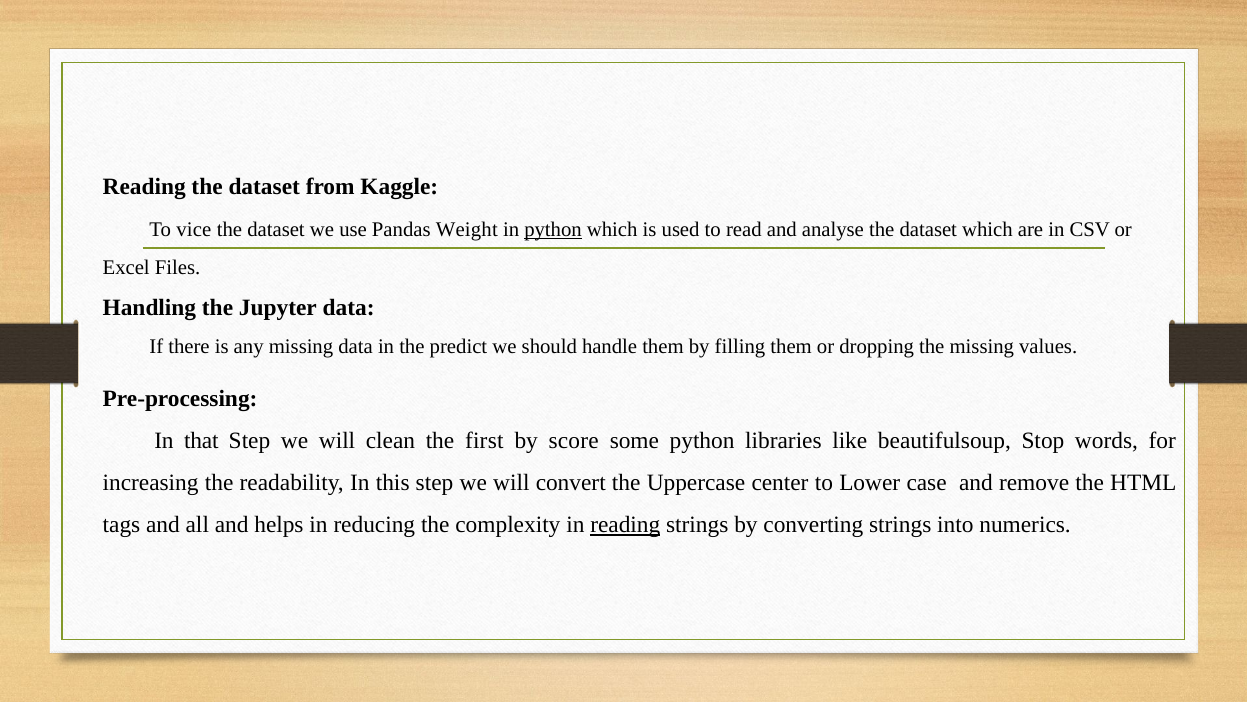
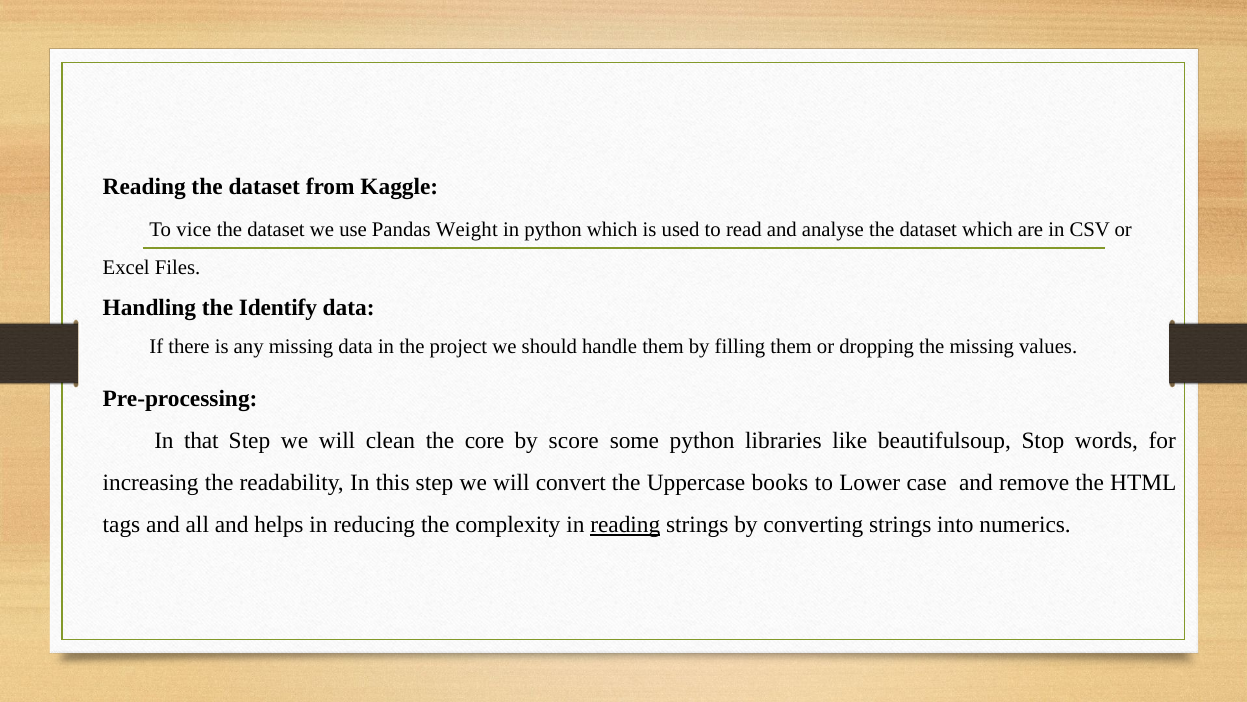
python at (553, 229) underline: present -> none
Jupyter: Jupyter -> Identify
predict: predict -> project
first: first -> core
center: center -> books
